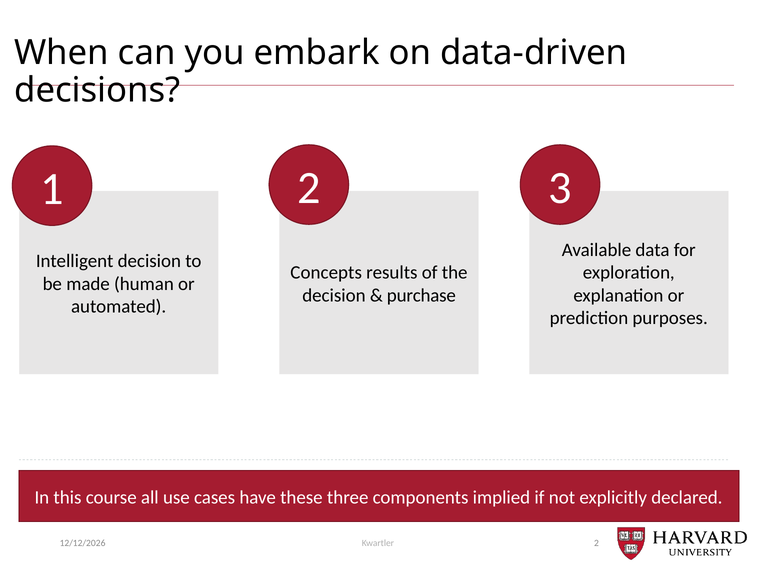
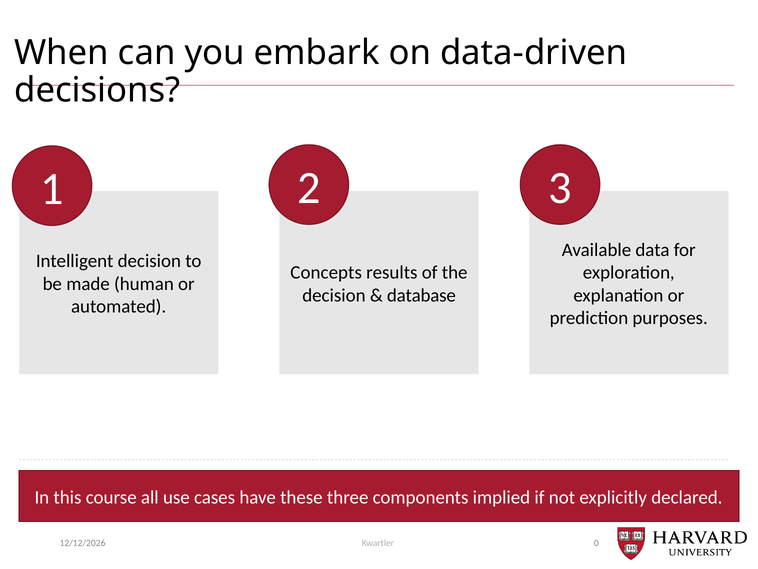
purchase: purchase -> database
2 at (596, 543): 2 -> 0
